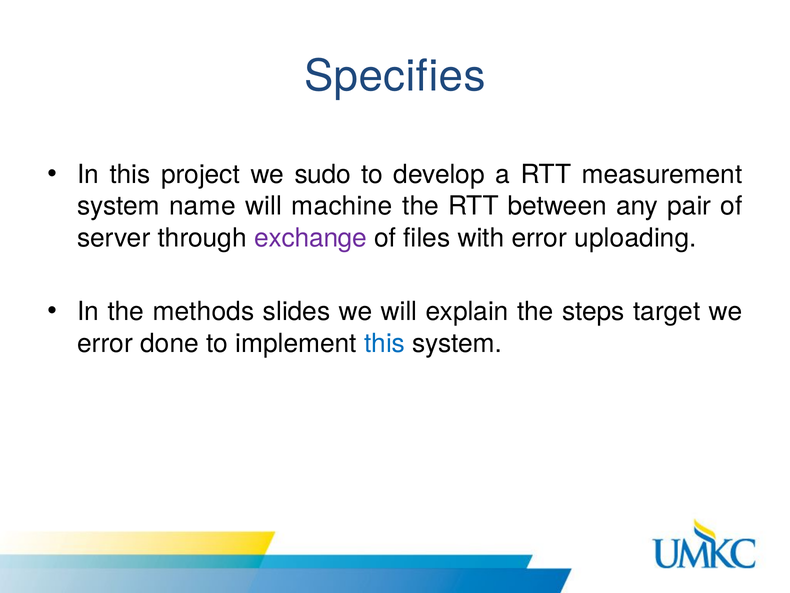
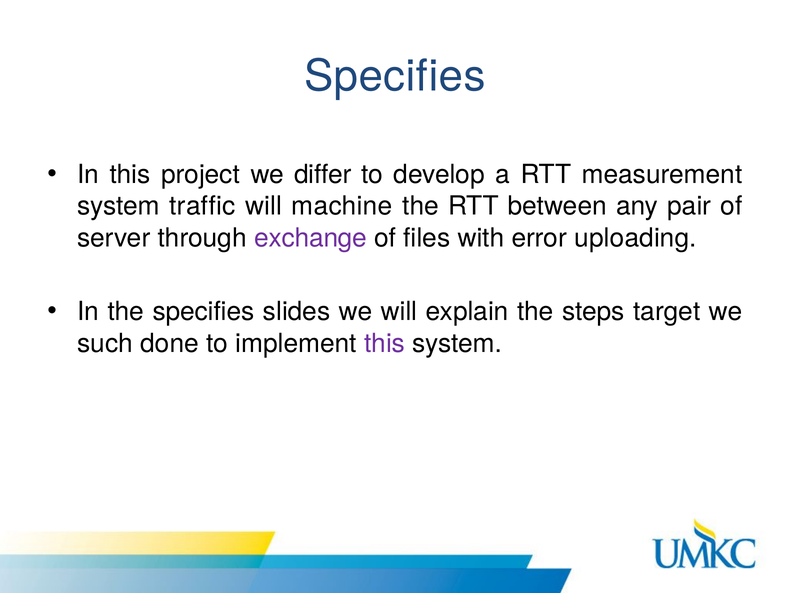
sudo: sudo -> differ
name: name -> traffic
the methods: methods -> specifies
error at (105, 343): error -> such
this at (385, 343) colour: blue -> purple
